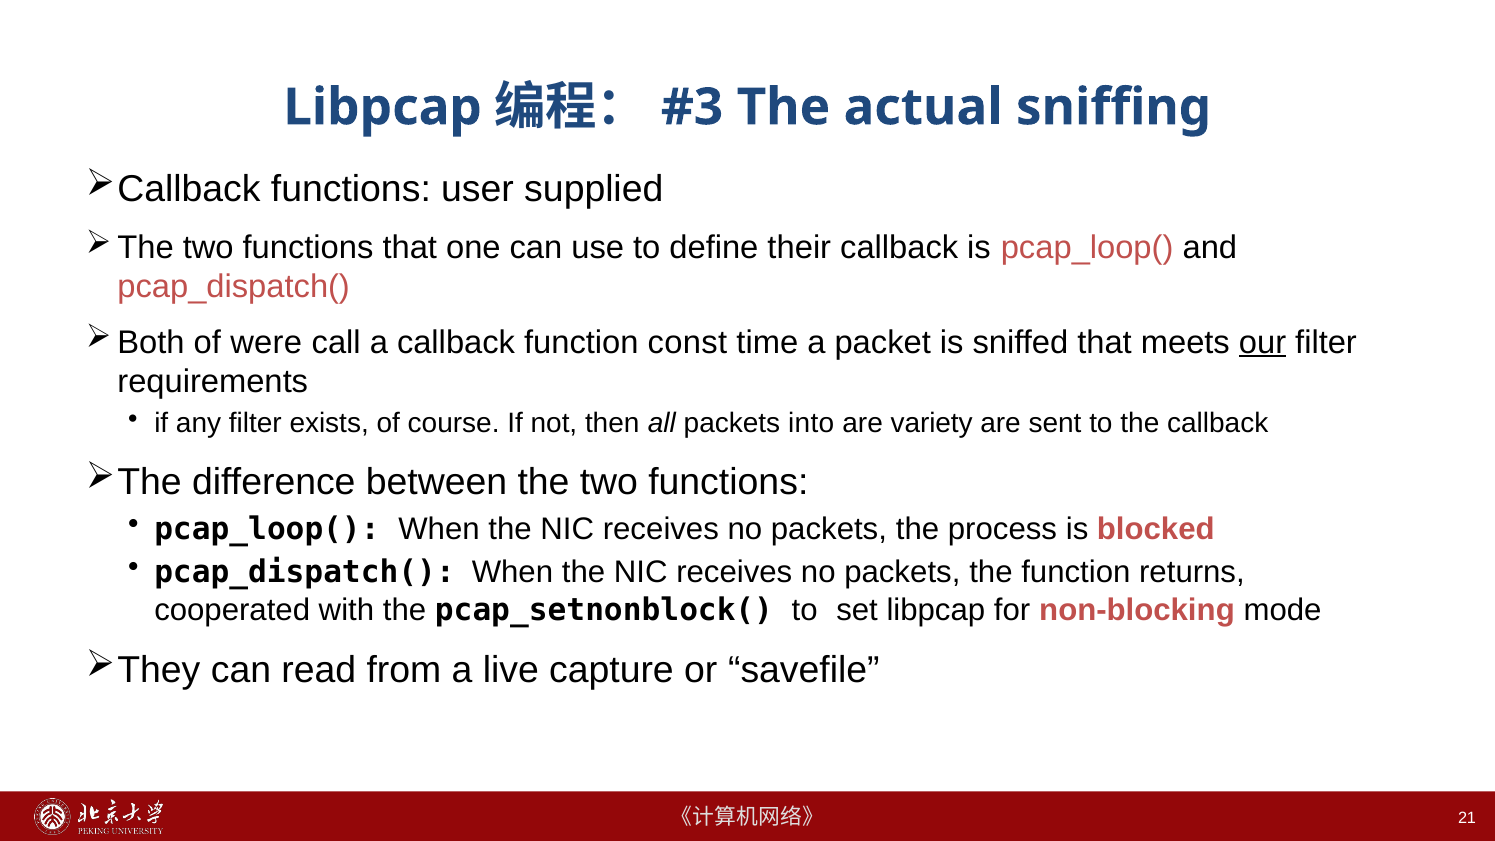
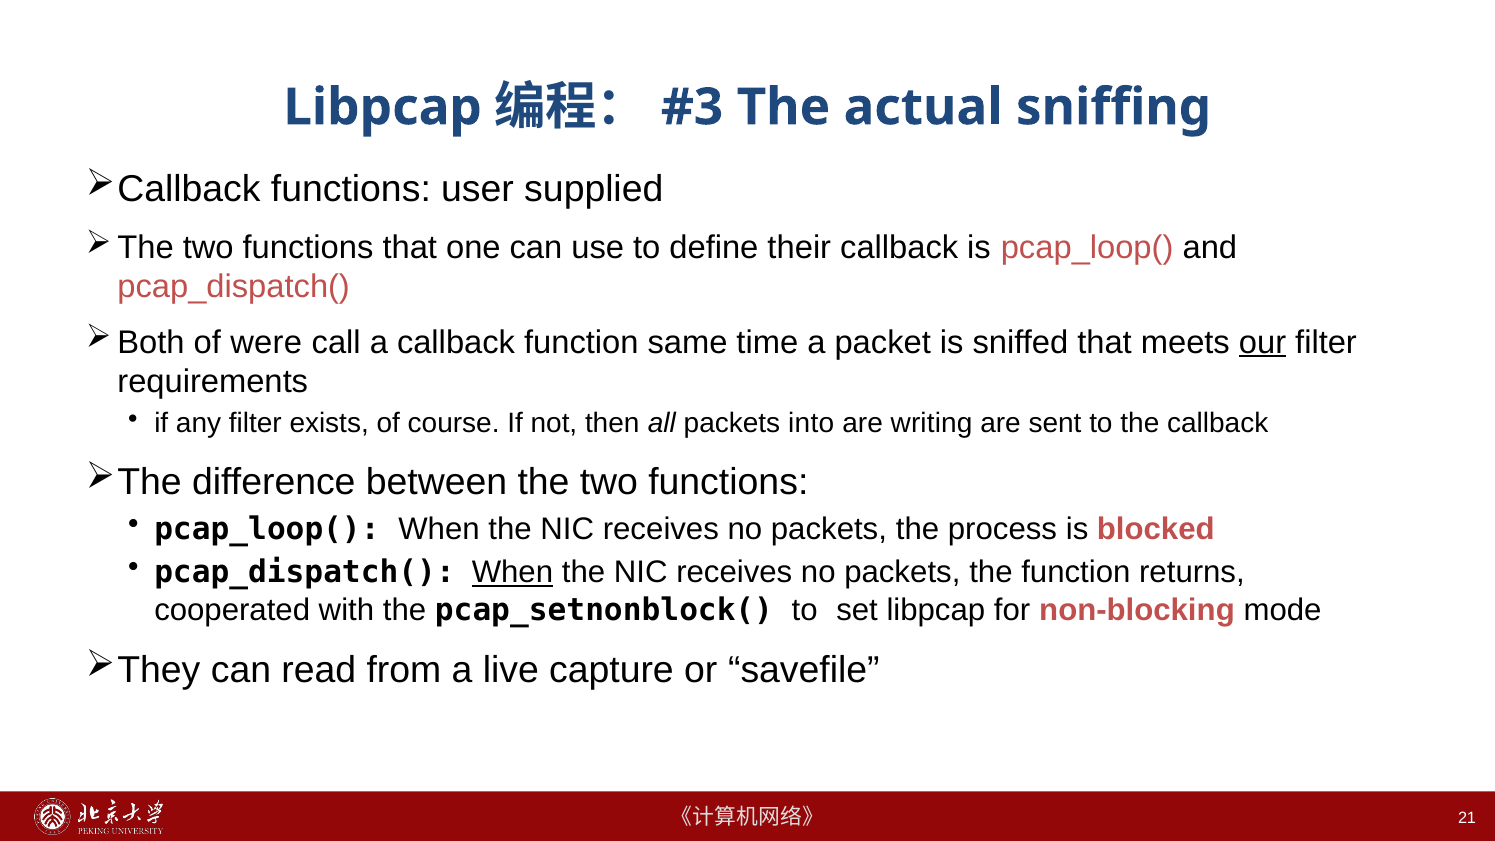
const: const -> same
variety: variety -> writing
When at (512, 572) underline: none -> present
